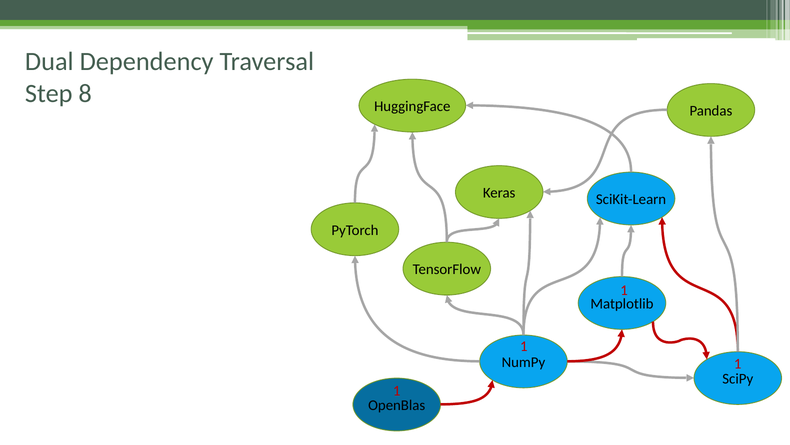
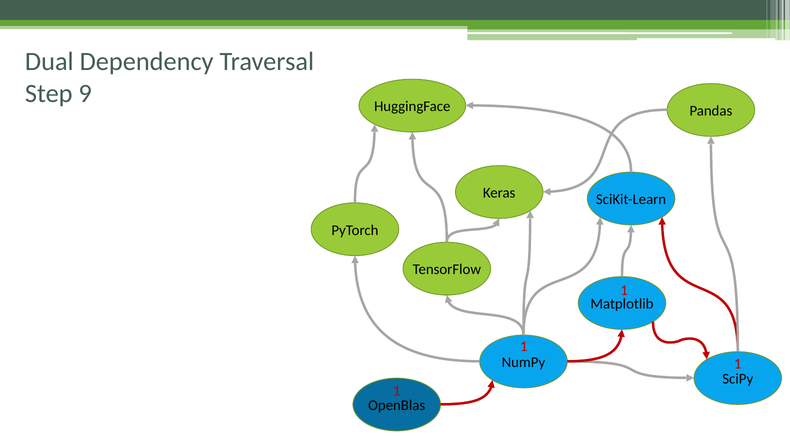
8: 8 -> 9
